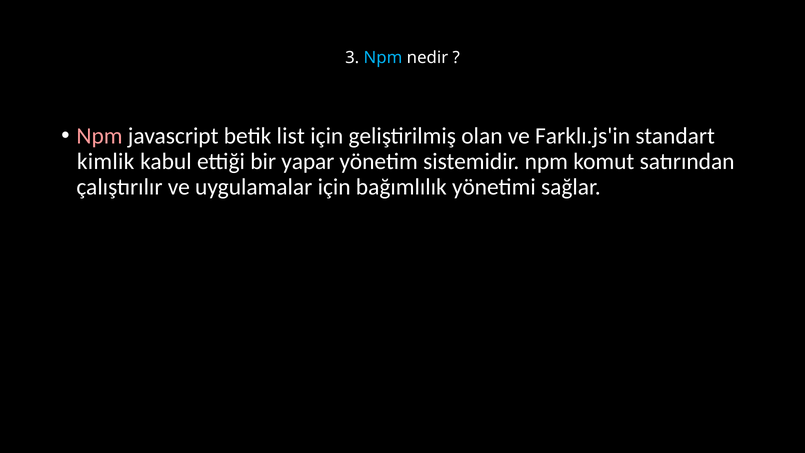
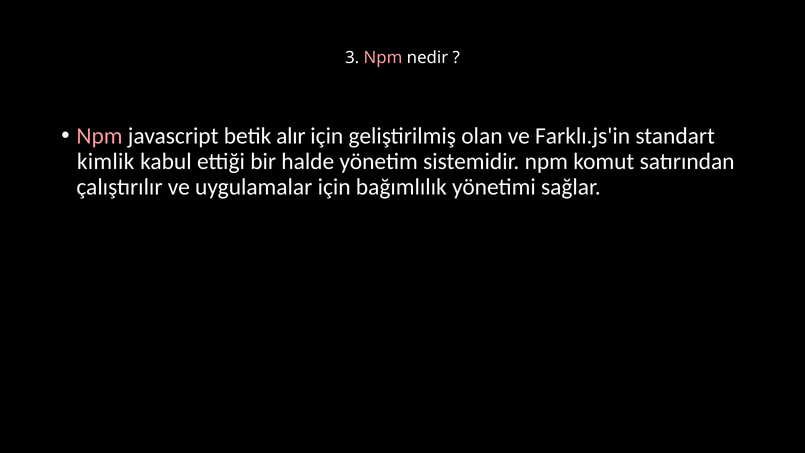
Npm at (383, 58) colour: light blue -> pink
list: list -> alır
yapar: yapar -> halde
